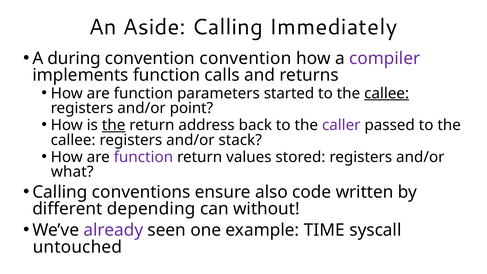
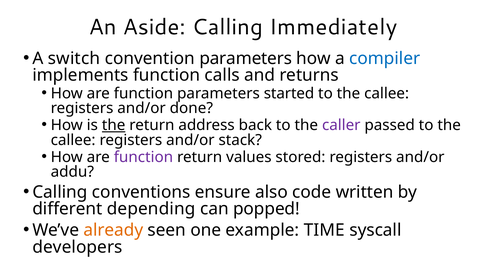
during: during -> switch
convention convention: convention -> parameters
compiler colour: purple -> blue
callee at (387, 93) underline: present -> none
point: point -> done
what: what -> addu
without: without -> popped
already colour: purple -> orange
untouched: untouched -> developers
